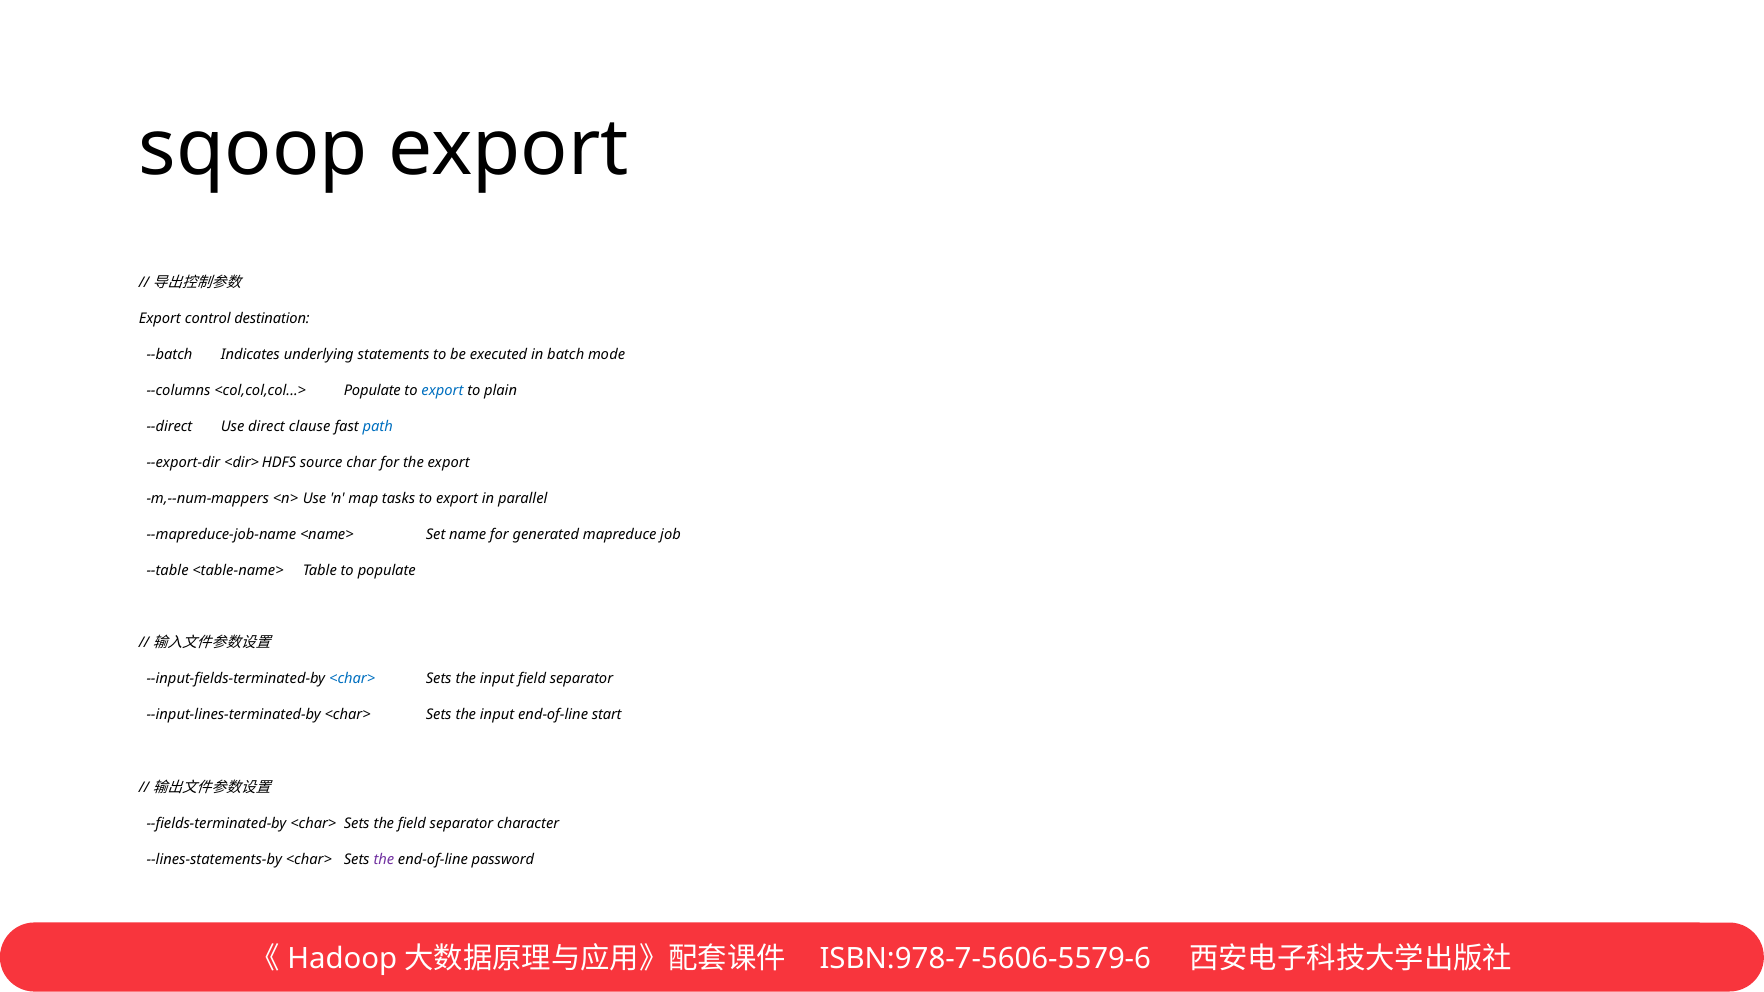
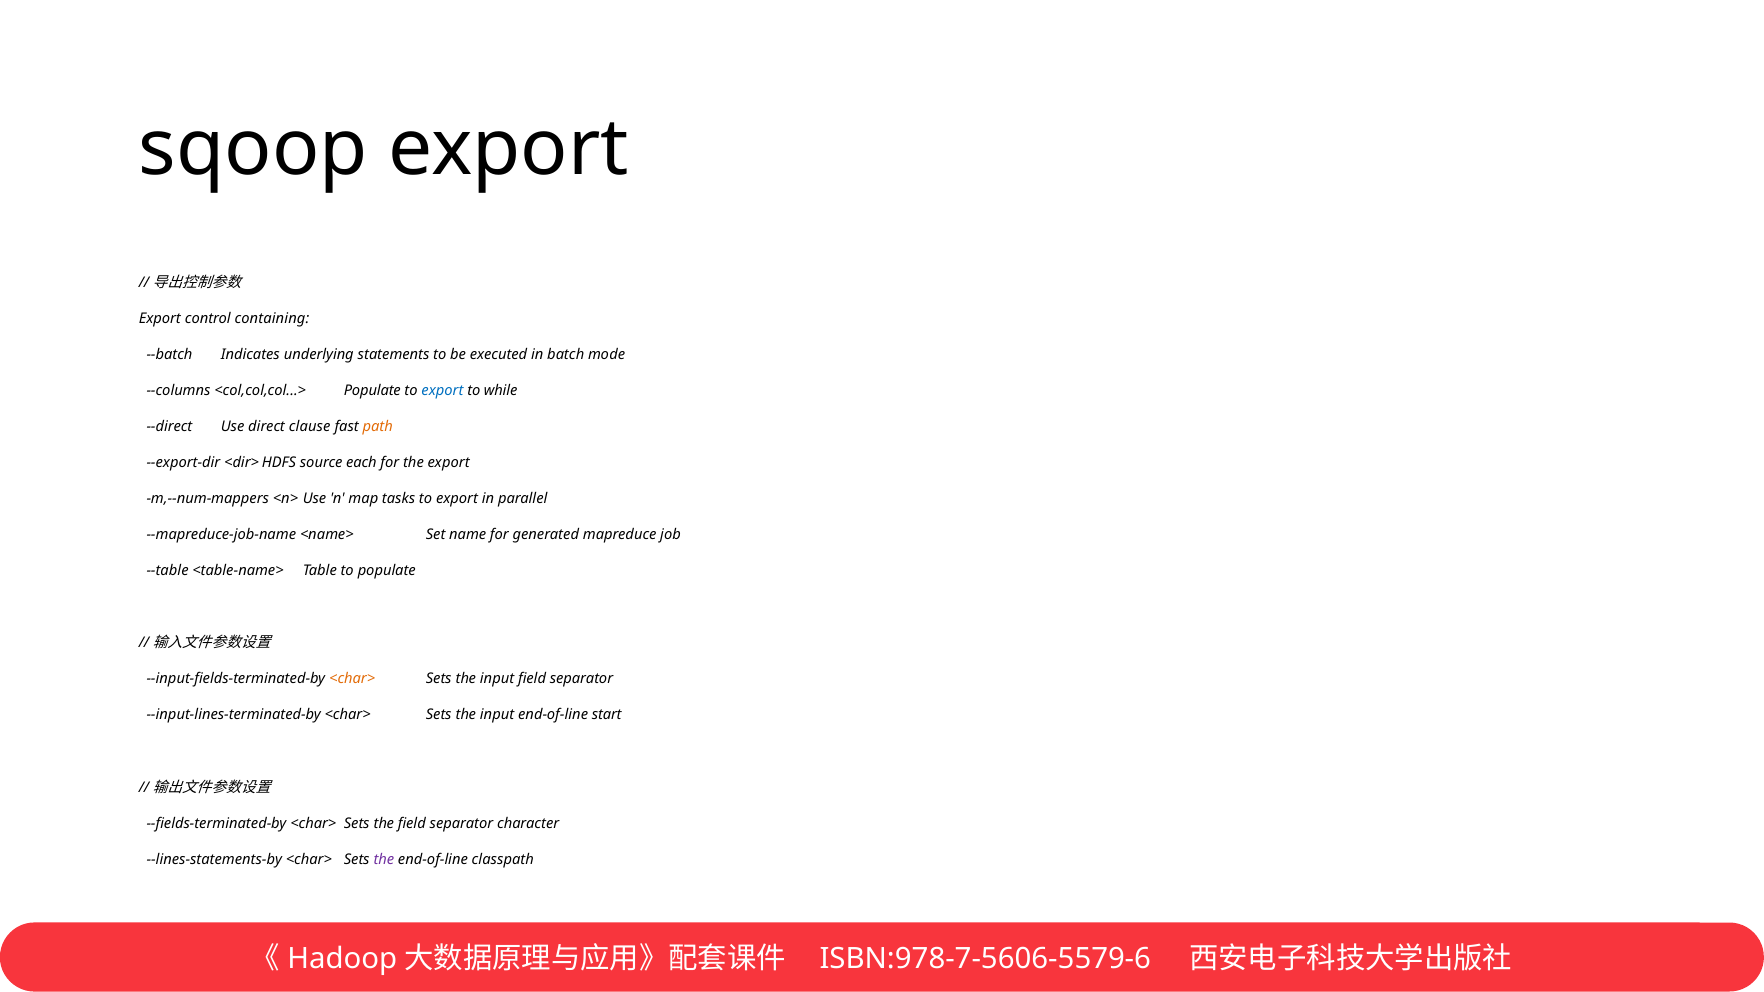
destination: destination -> containing
plain: plain -> while
path colour: blue -> orange
char: char -> each
<char> at (352, 679) colour: blue -> orange
password: password -> classpath
